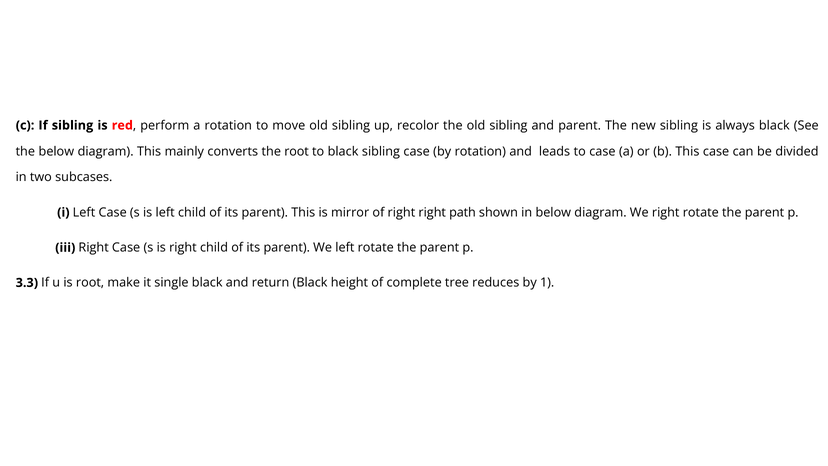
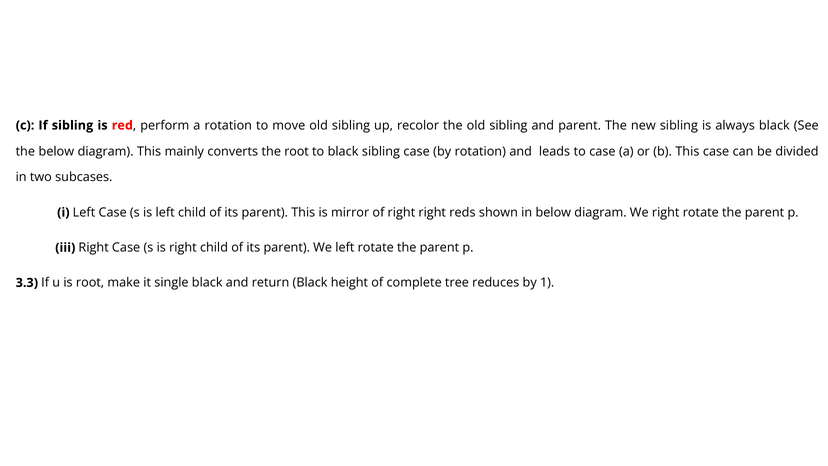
path: path -> reds
